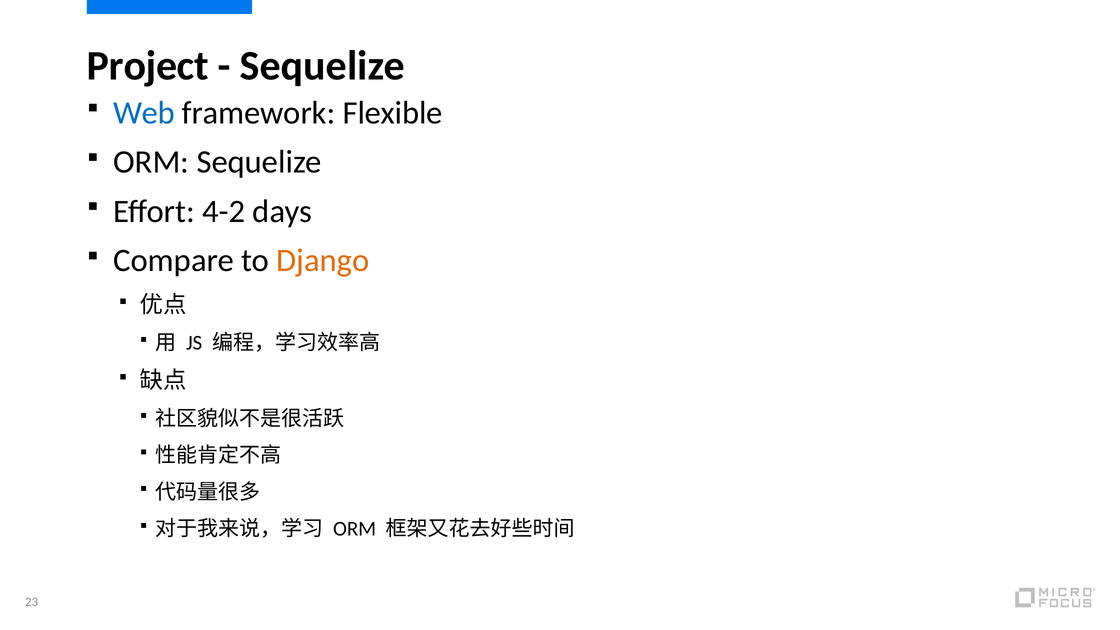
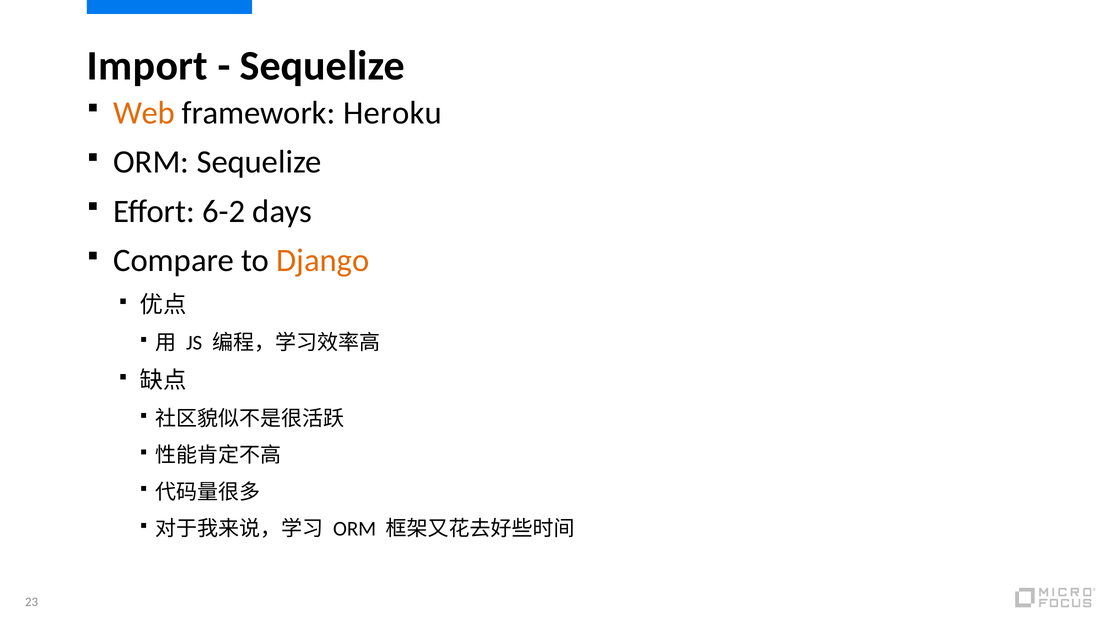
Project: Project -> Import
Web colour: blue -> orange
Flexible: Flexible -> Heroku
4-2: 4-2 -> 6-2
